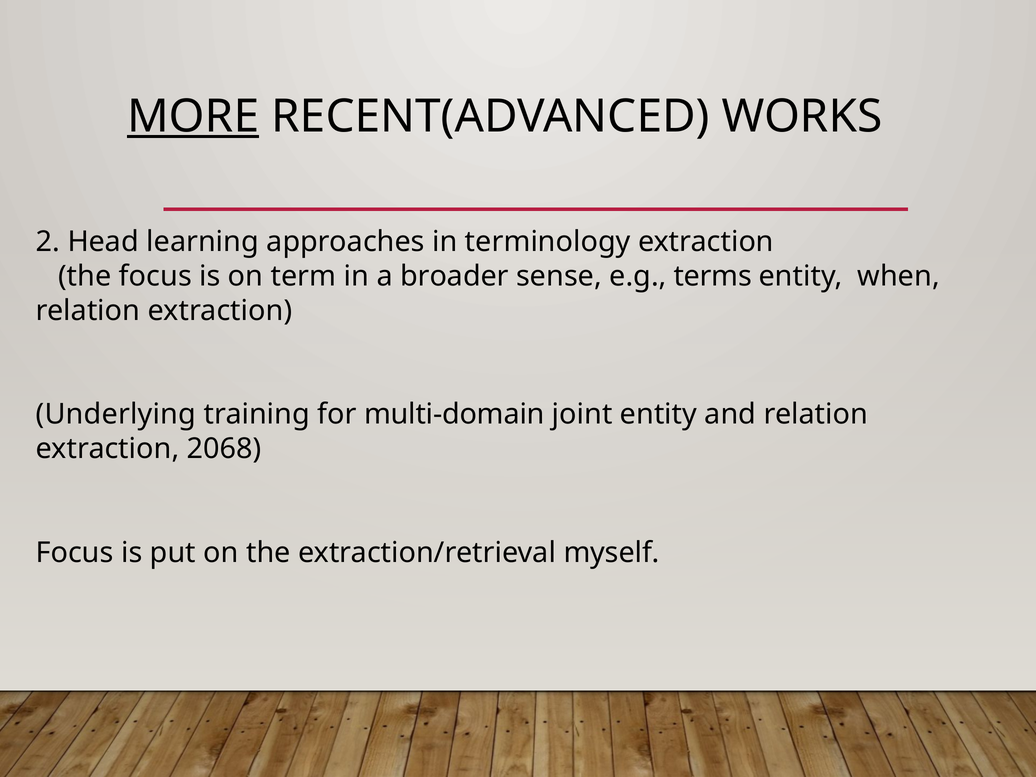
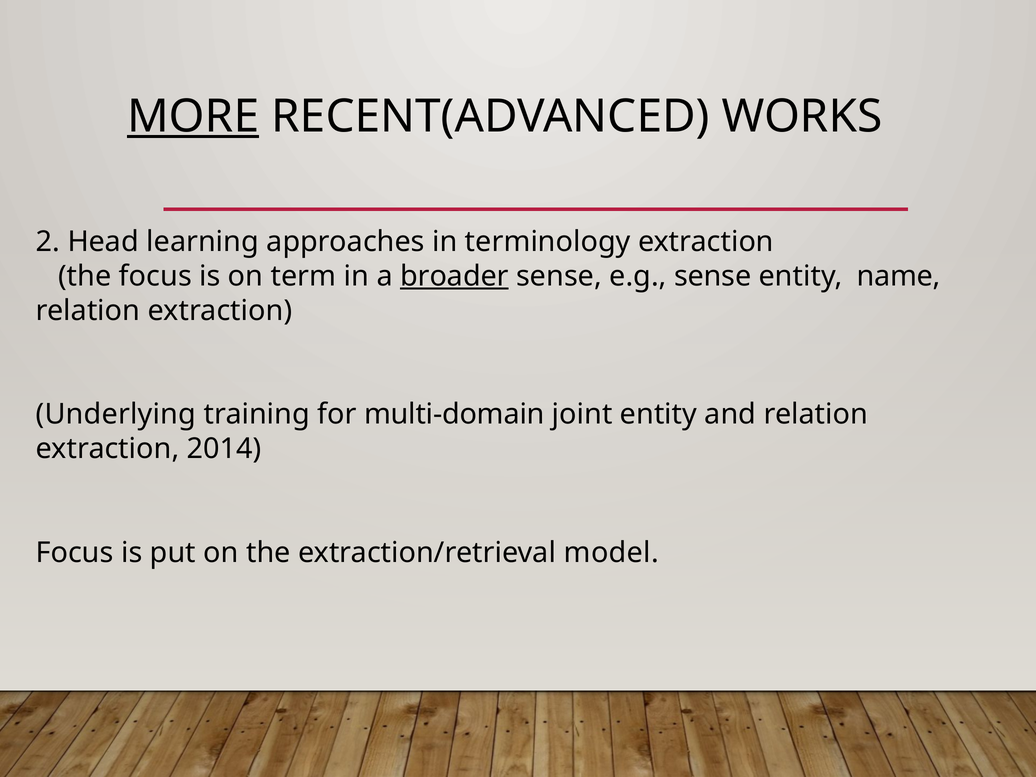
broader underline: none -> present
e.g terms: terms -> sense
when: when -> name
2068: 2068 -> 2014
myself: myself -> model
